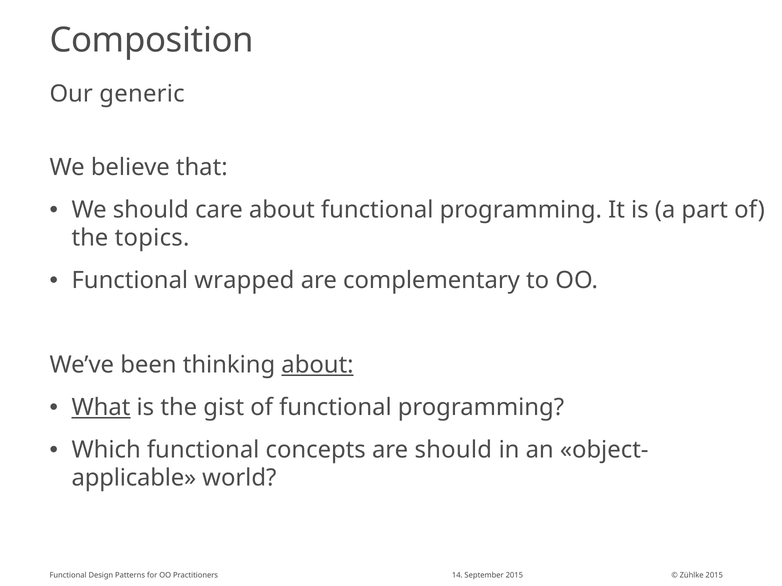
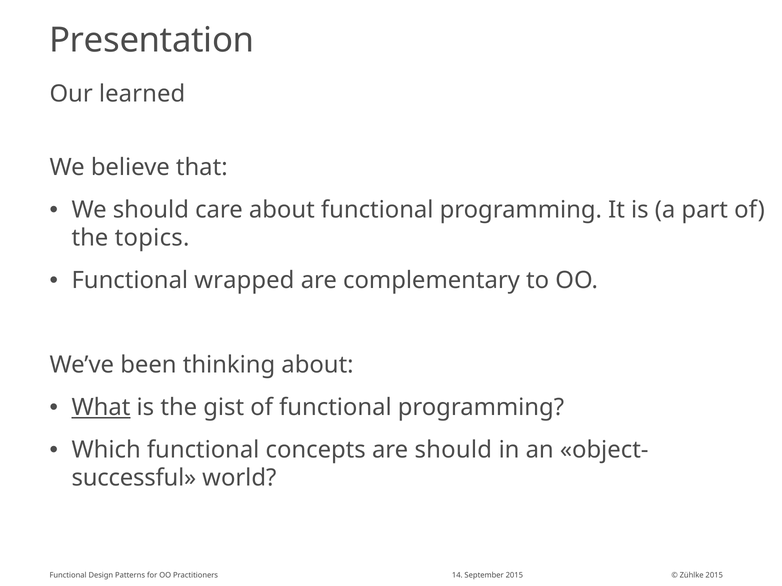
Composition: Composition -> Presentation
generic: generic -> learned
about at (318, 365) underline: present -> none
applicable: applicable -> successful
